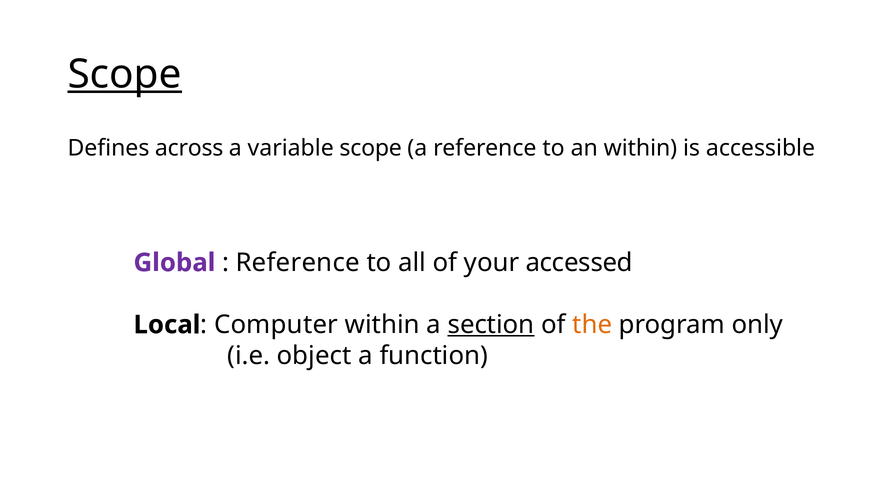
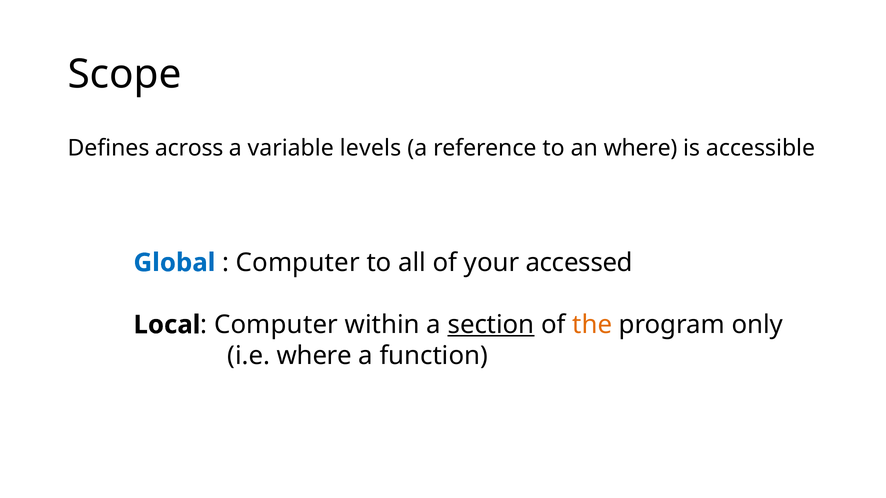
Scope at (125, 74) underline: present -> none
variable scope: scope -> levels
an within: within -> where
Global colour: purple -> blue
Reference at (298, 263): Reference -> Computer
i.e object: object -> where
